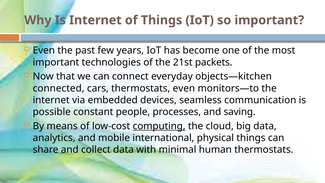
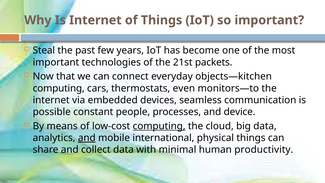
Even at (44, 50): Even -> Steal
connected at (59, 88): connected -> computing
saving: saving -> device
and at (87, 138) underline: none -> present
human thermostats: thermostats -> productivity
